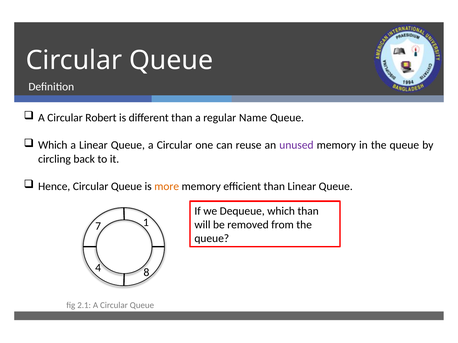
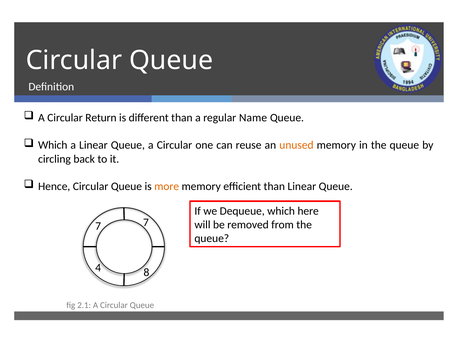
Robert: Robert -> Return
unused colour: purple -> orange
which than: than -> here
7 1: 1 -> 7
